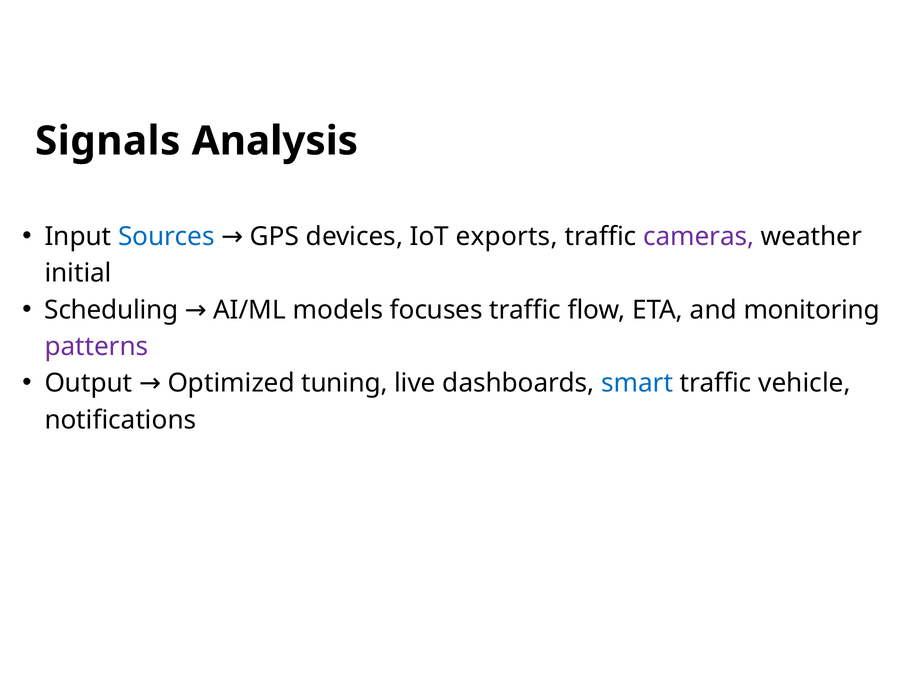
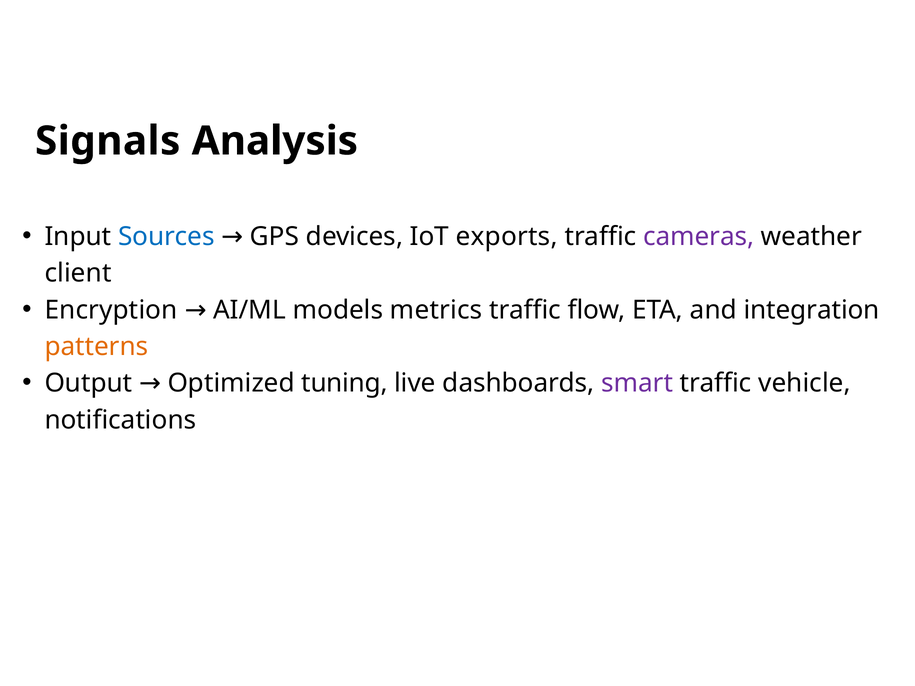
initial: initial -> client
Scheduling: Scheduling -> Encryption
focuses: focuses -> metrics
monitoring: monitoring -> integration
patterns colour: purple -> orange
smart colour: blue -> purple
